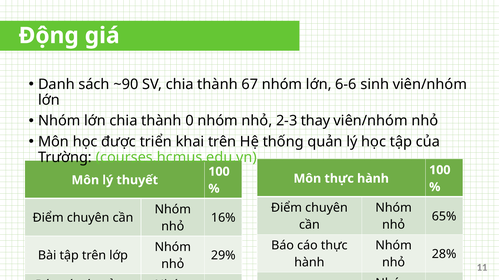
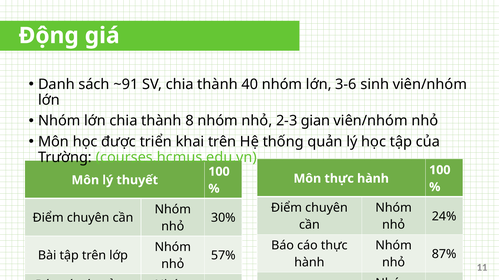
~90: ~90 -> ~91
67: 67 -> 40
6-6: 6-6 -> 3-6
0: 0 -> 8
thay: thay -> gian
65%: 65% -> 24%
16%: 16% -> 30%
28%: 28% -> 87%
29%: 29% -> 57%
